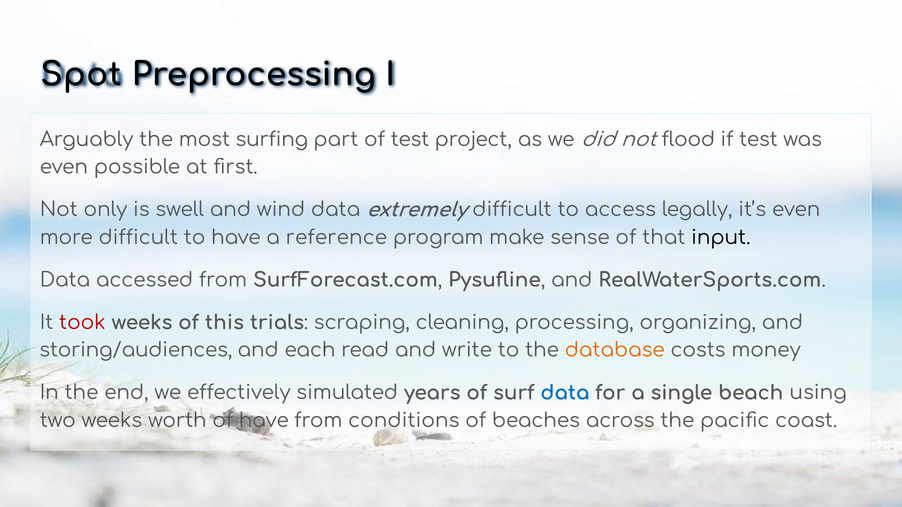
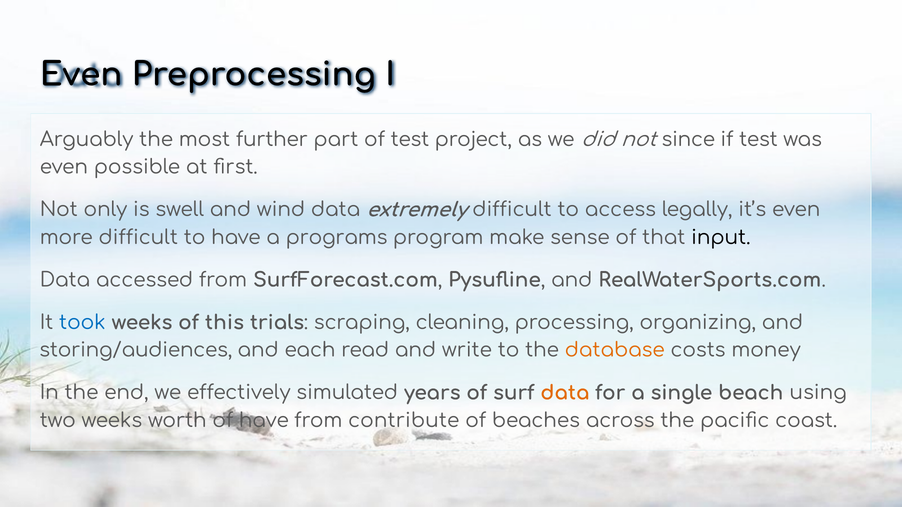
Spot at (81, 75): Spot -> Even
surfing: surfing -> further
flood: flood -> since
reference: reference -> programs
took colour: red -> blue
data at (565, 393) colour: blue -> orange
conditions: conditions -> contribute
